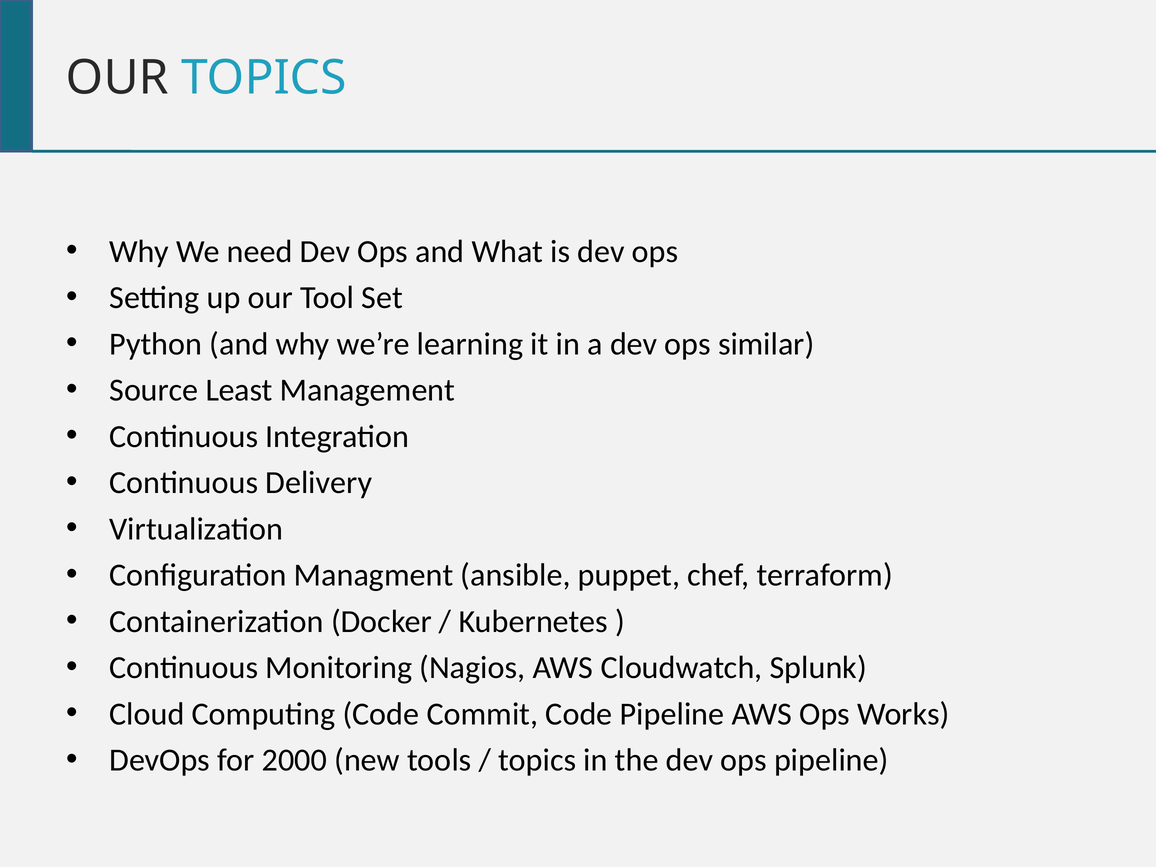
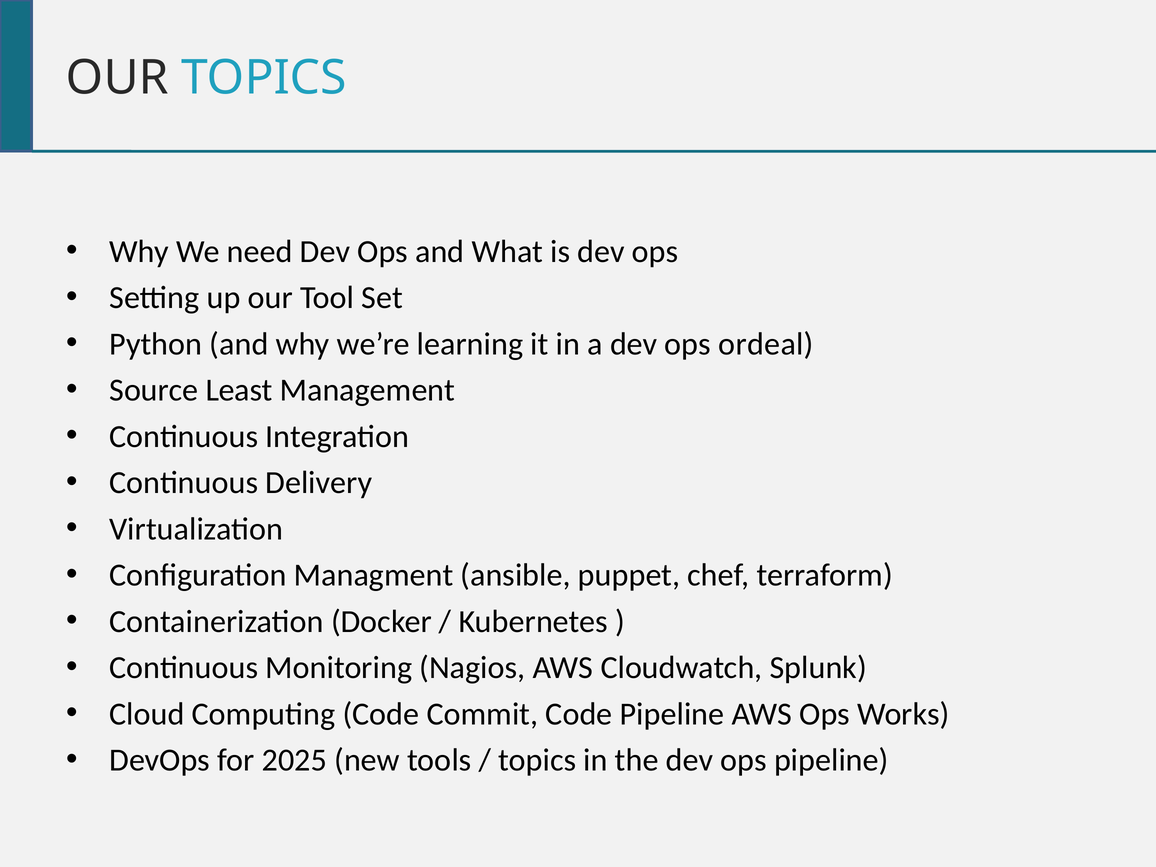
similar: similar -> ordeal
2000: 2000 -> 2025
